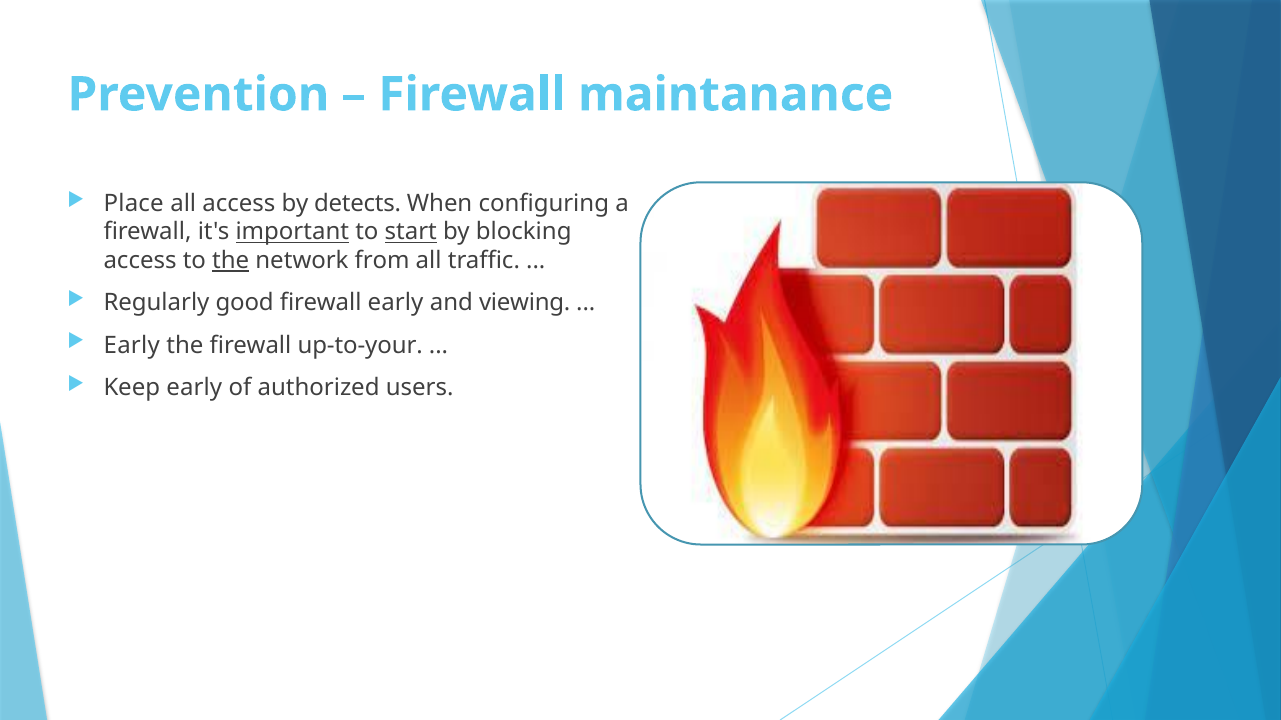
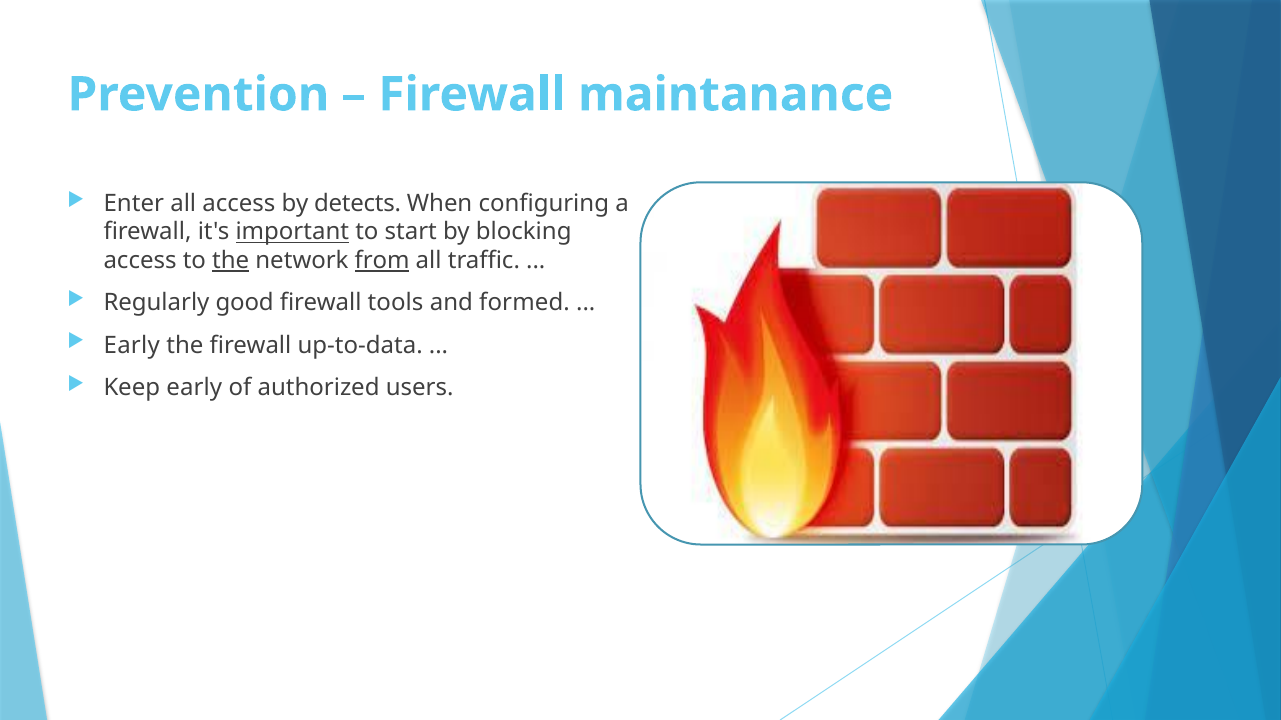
Place: Place -> Enter
start underline: present -> none
from underline: none -> present
firewall early: early -> tools
viewing: viewing -> formed
up-to-your: up-to-your -> up-to-data
